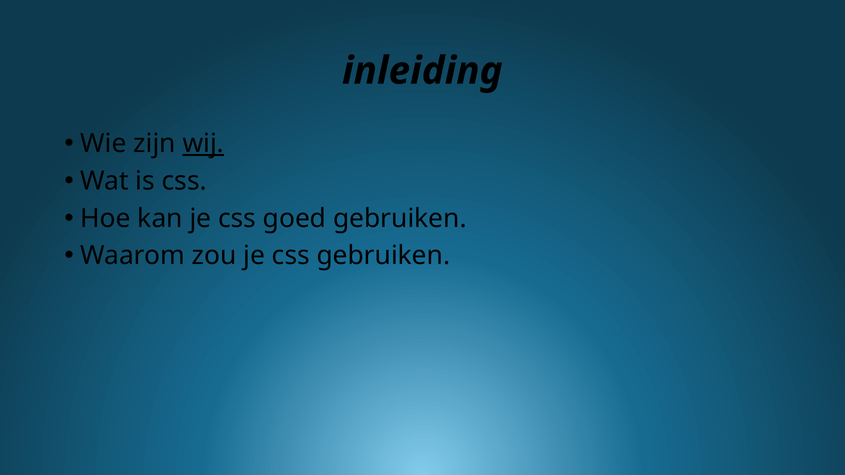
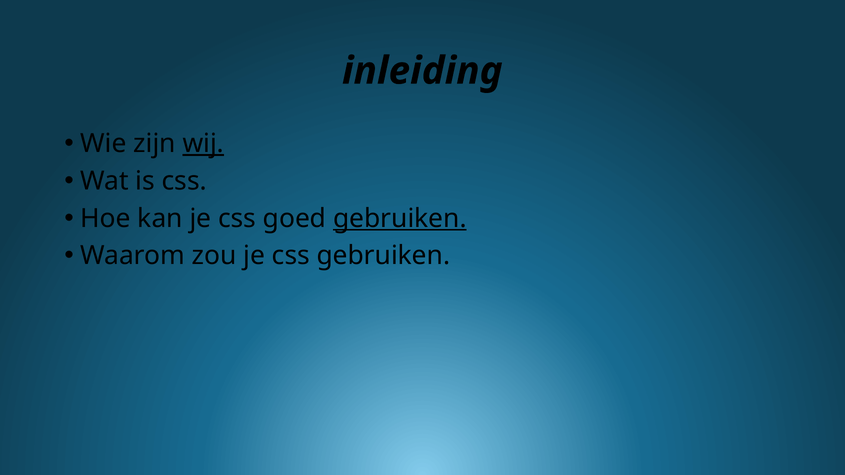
gebruiken at (400, 218) underline: none -> present
